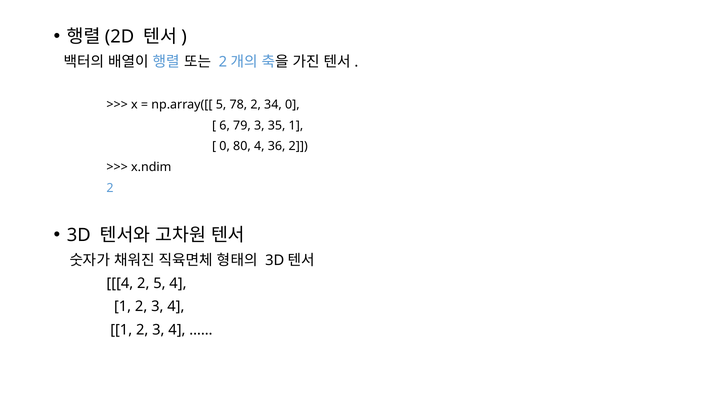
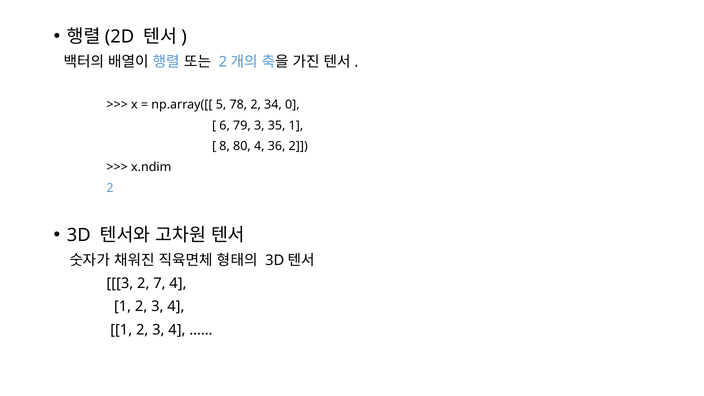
0 at (225, 146): 0 -> 8
4 at (120, 283): 4 -> 3
2 5: 5 -> 7
